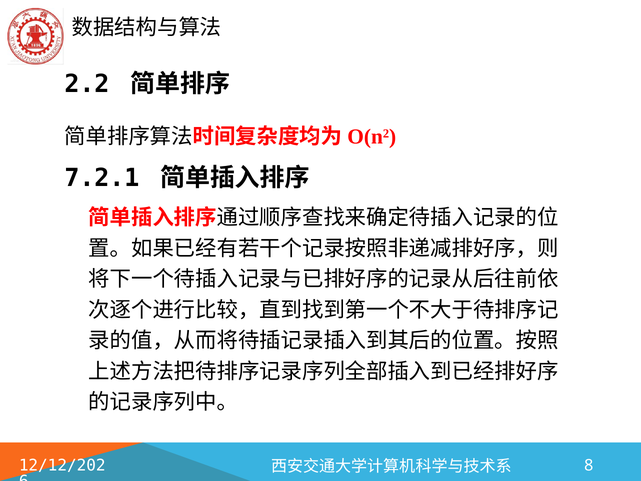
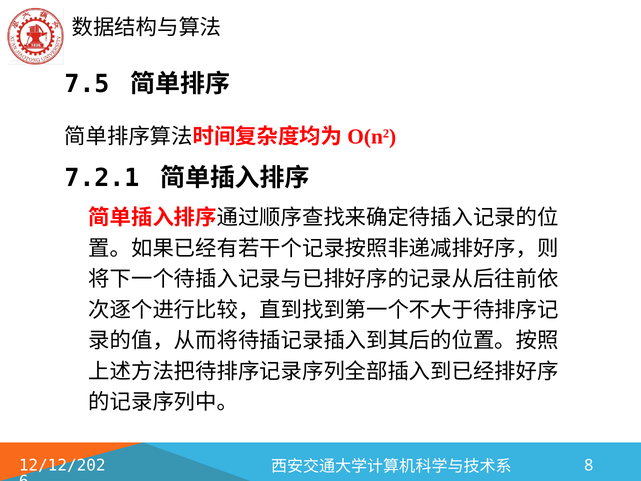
2.2: 2.2 -> 7.5
